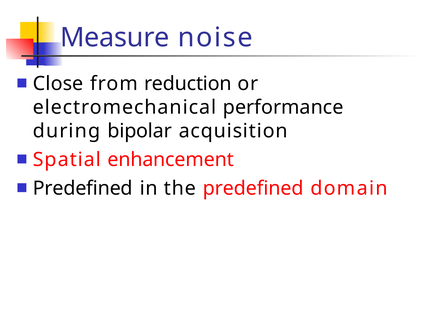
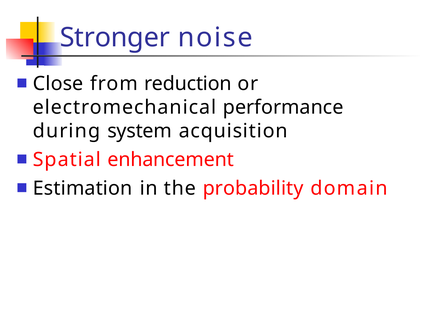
Measure: Measure -> Stronger
bipolar: bipolar -> system
Predefined at (83, 188): Predefined -> Estimation
the predefined: predefined -> probability
